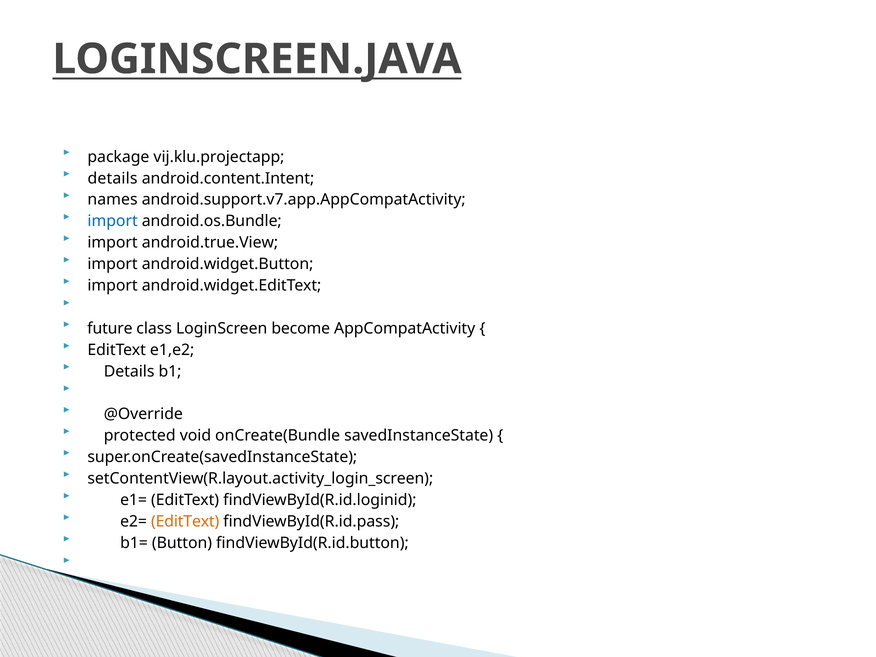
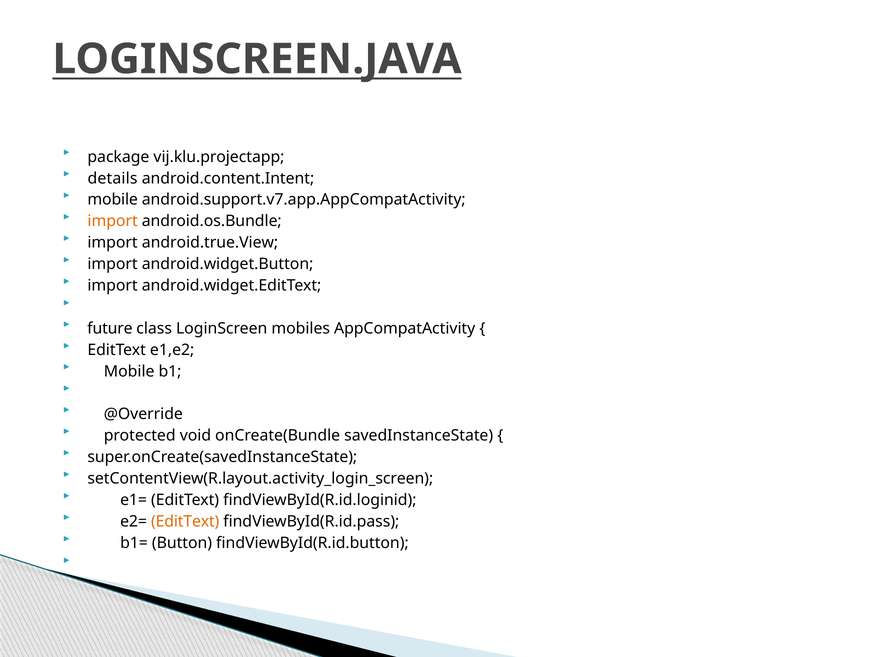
names at (113, 200): names -> mobile
import at (113, 221) colour: blue -> orange
become: become -> mobiles
Details at (129, 371): Details -> Mobile
